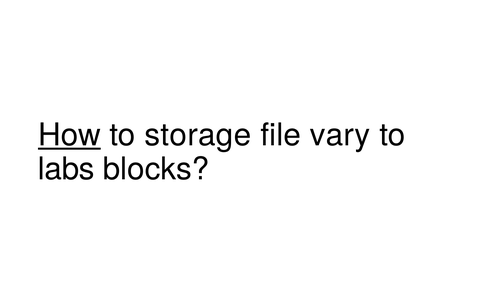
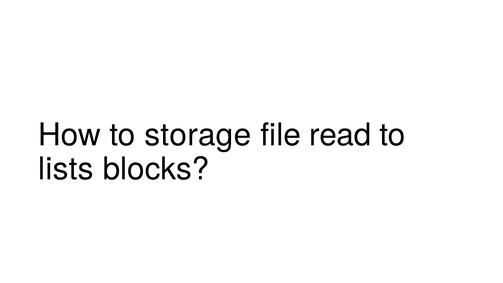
How underline: present -> none
vary: vary -> read
labs: labs -> lists
